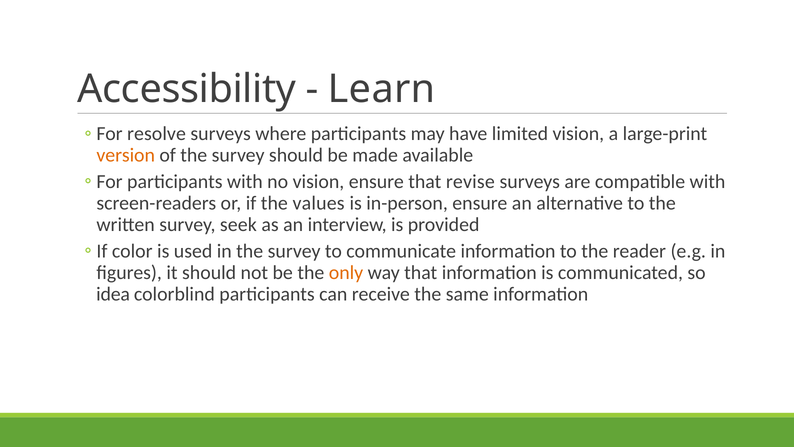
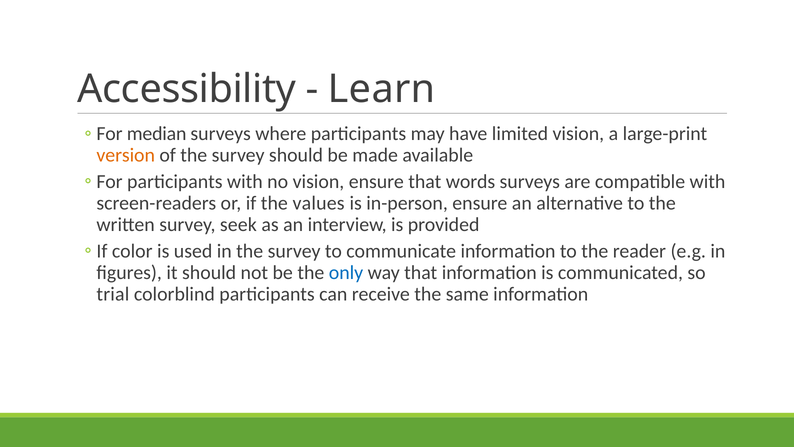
resolve: resolve -> median
revise: revise -> words
only colour: orange -> blue
idea: idea -> trial
